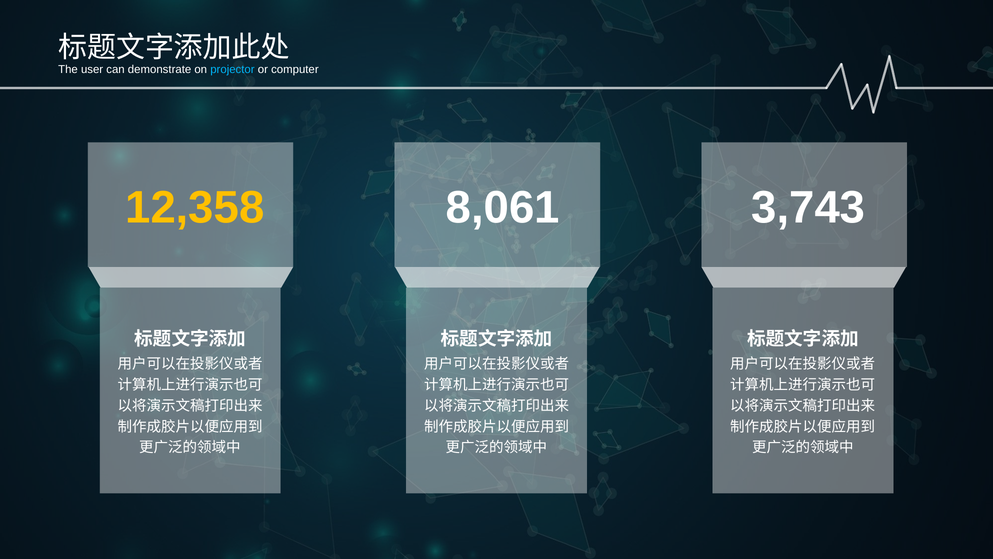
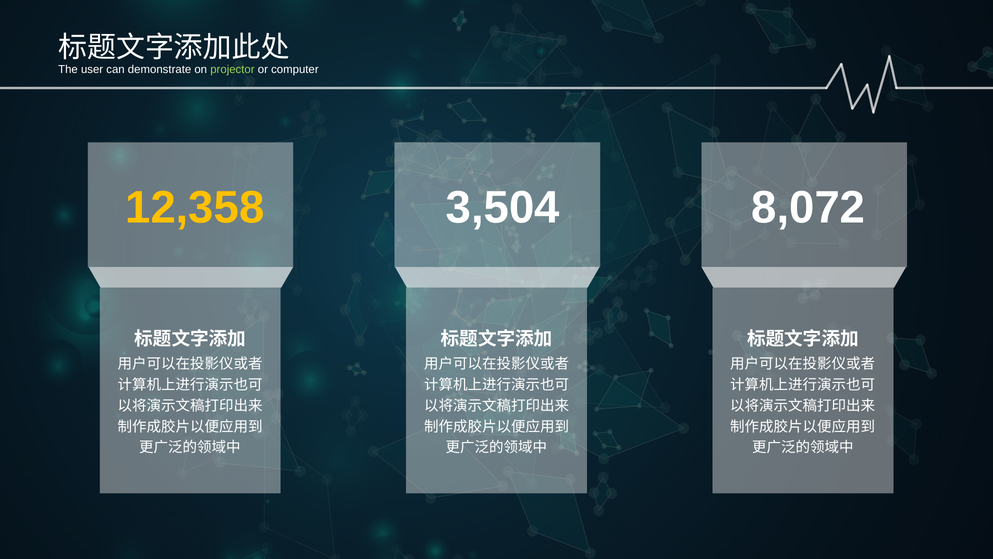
projector colour: light blue -> light green
8,061: 8,061 -> 3,504
3,743: 3,743 -> 8,072
